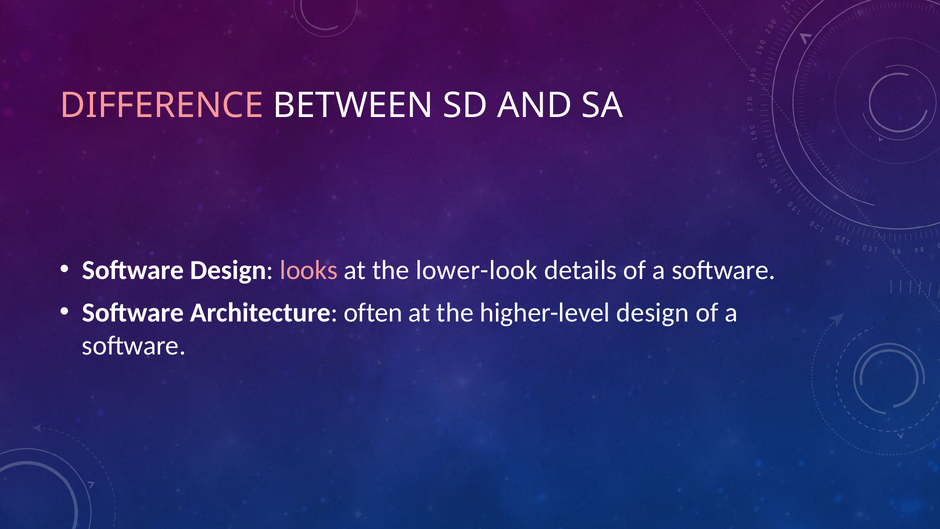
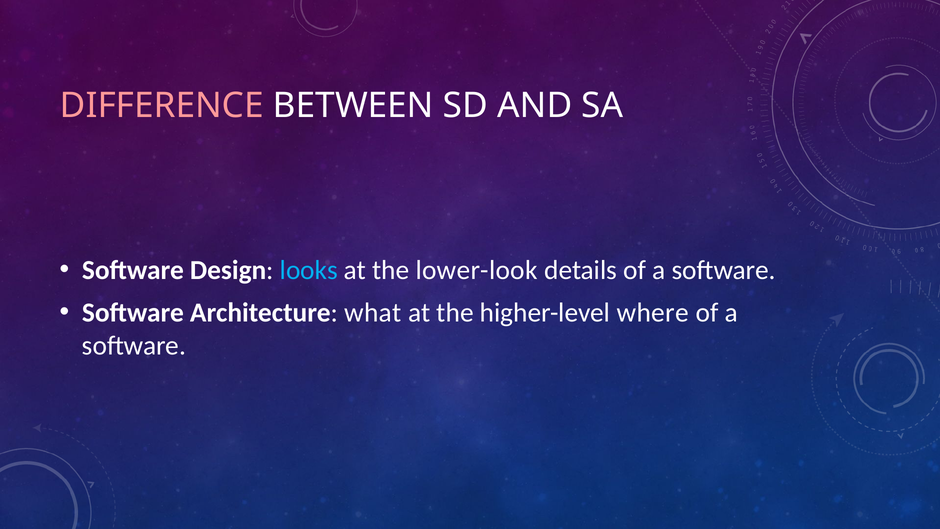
looks colour: pink -> light blue
often: often -> what
higher-level design: design -> where
